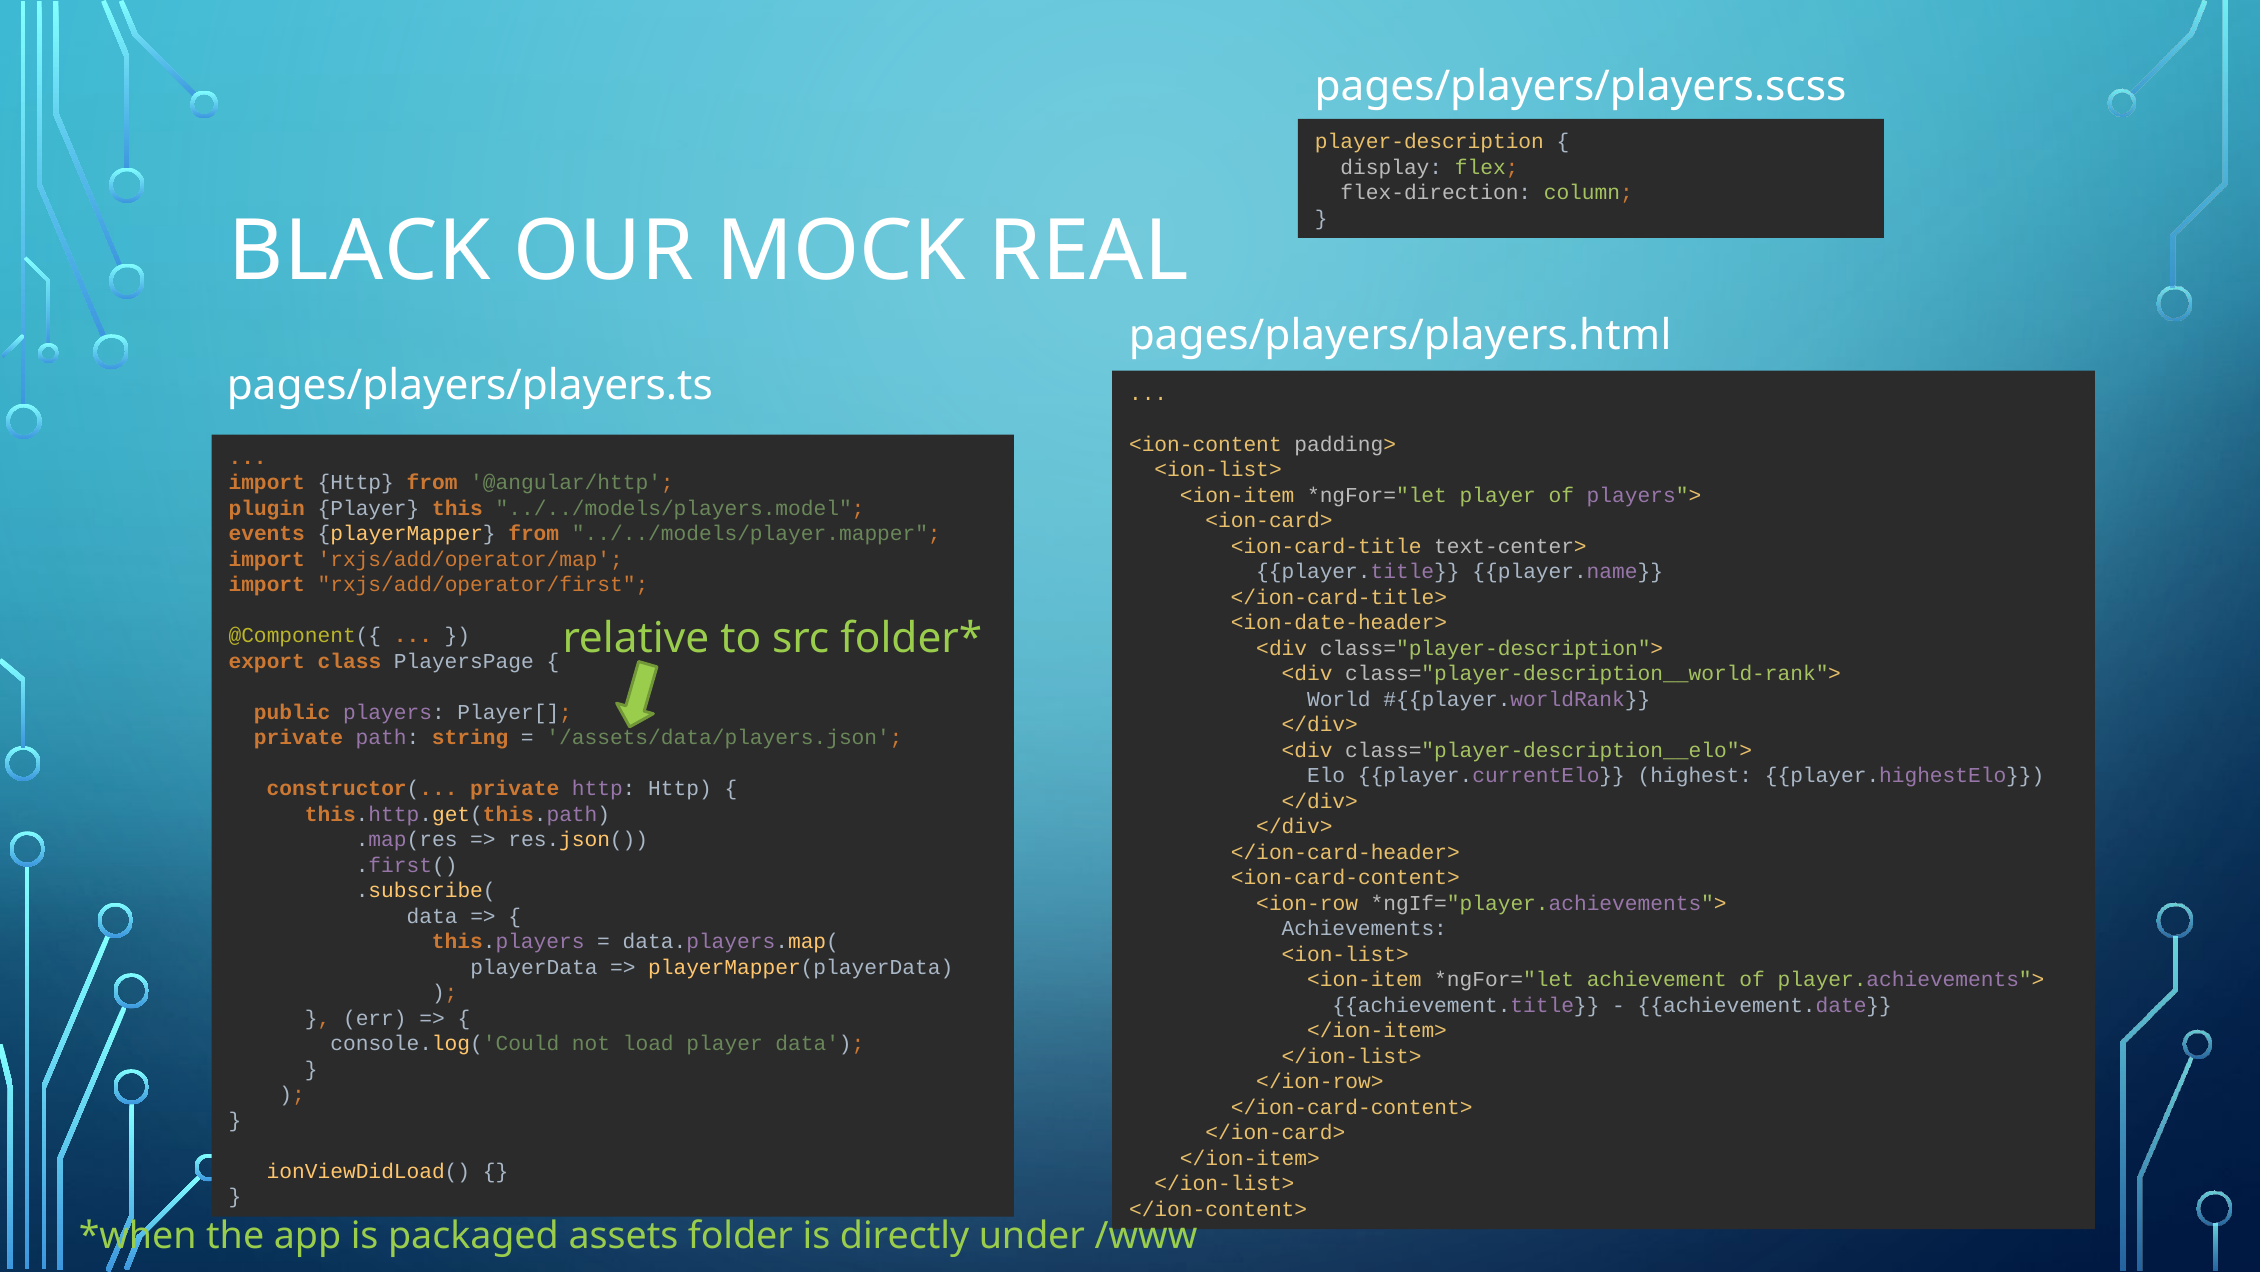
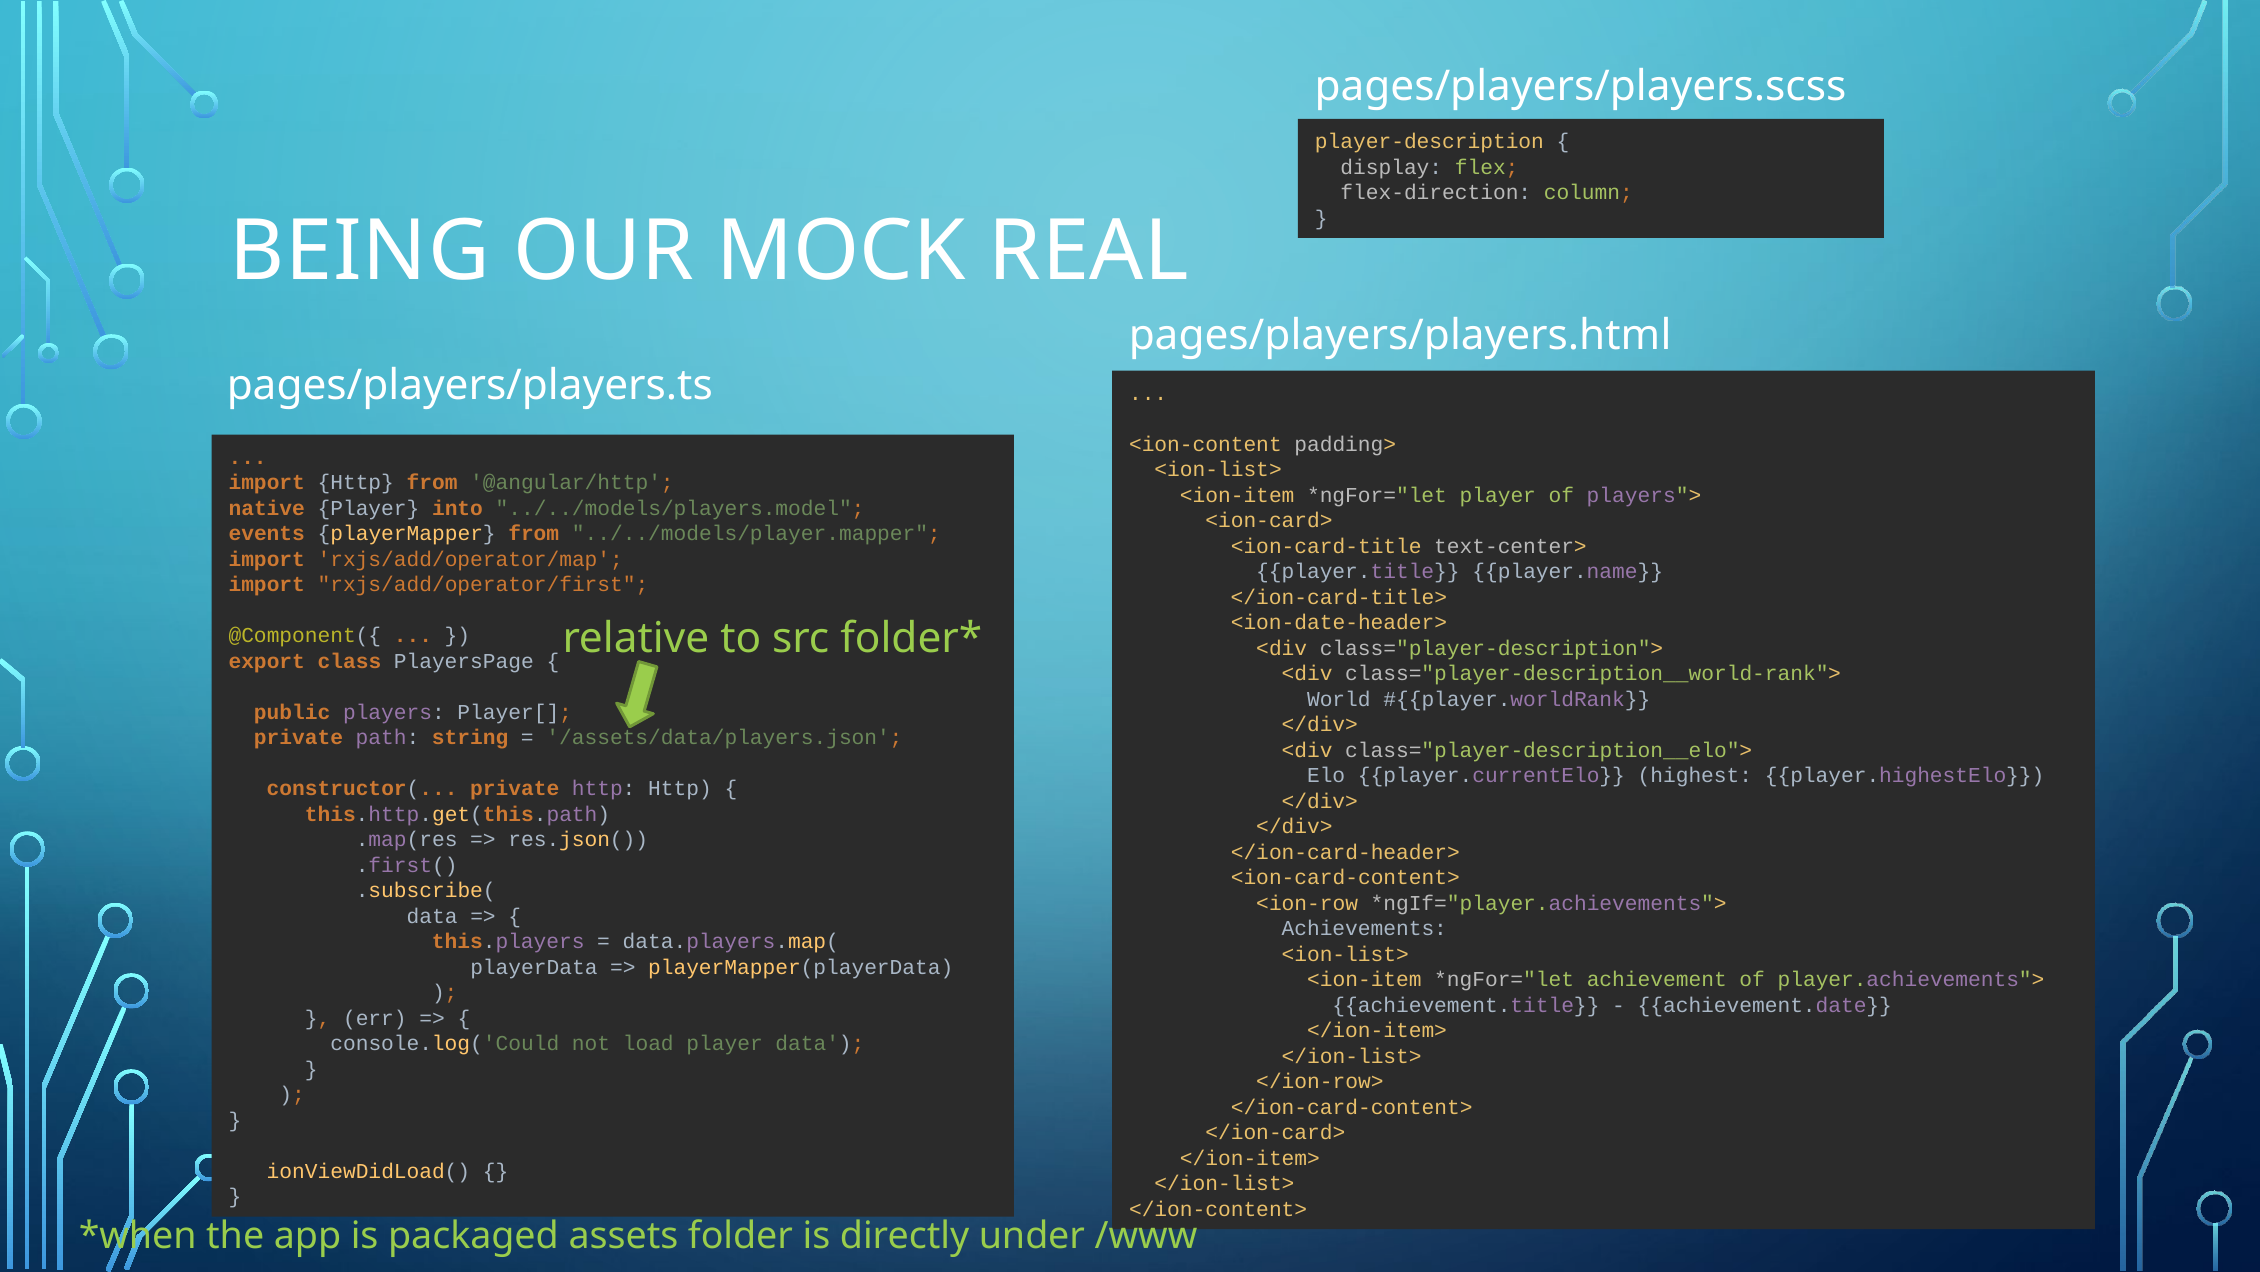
BLACK: BLACK -> BEING
plugin: plugin -> native
this: this -> into
